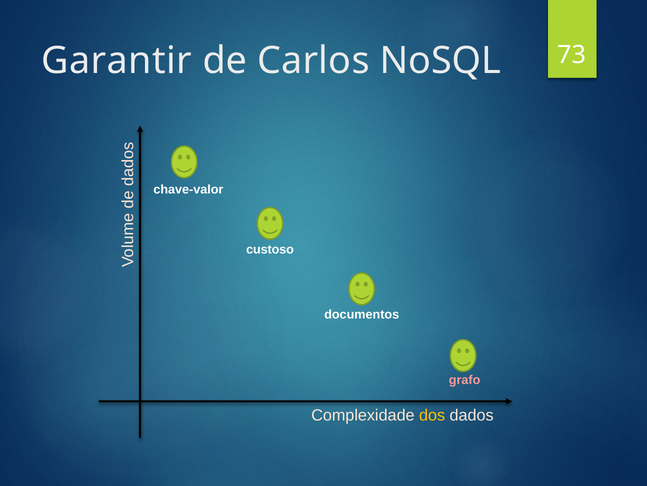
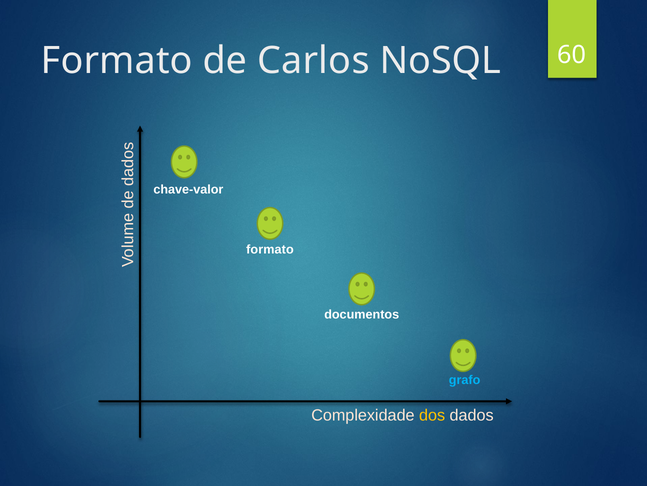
Garantir at (117, 61): Garantir -> Formato
73: 73 -> 60
custoso at (270, 249): custoso -> formato
grafo colour: pink -> light blue
